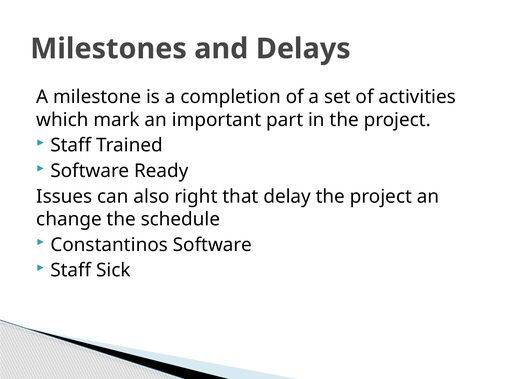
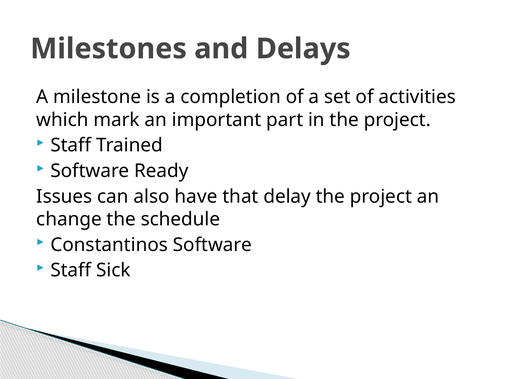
right: right -> have
